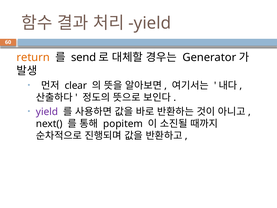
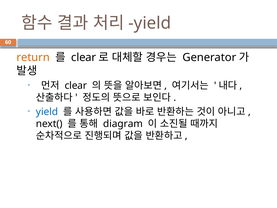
send at (84, 57): send -> clear
yield at (47, 112) colour: purple -> blue
popitem: popitem -> diagram
